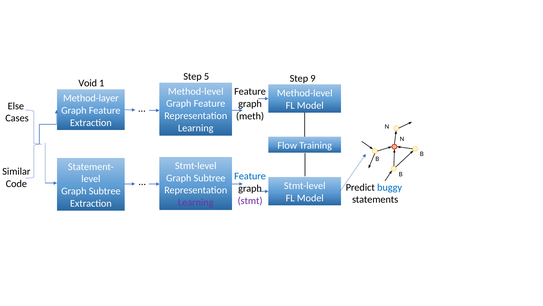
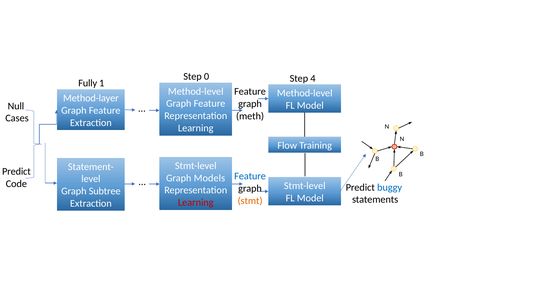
5: 5 -> 0
9: 9 -> 4
Void: Void -> Fully
Else: Else -> Null
Similar at (16, 171): Similar -> Predict
Subtree at (210, 178): Subtree -> Models
stmt colour: purple -> orange
Learning at (196, 202) colour: purple -> red
